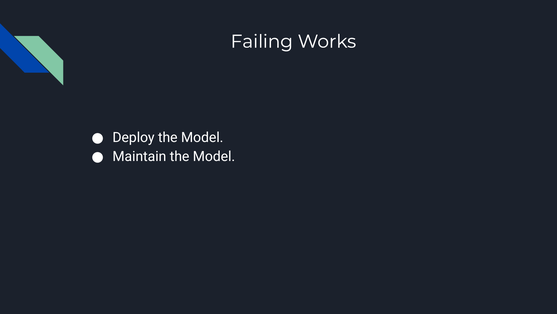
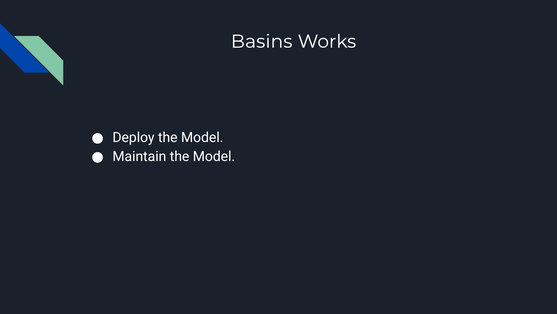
Failing: Failing -> Basins
